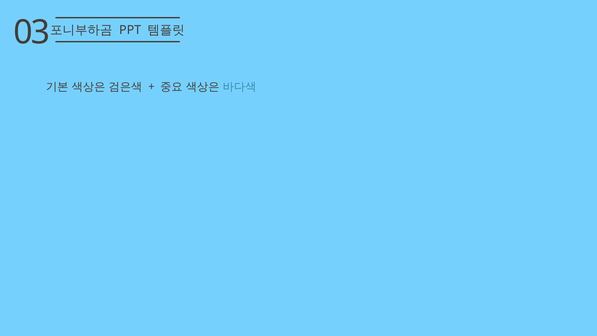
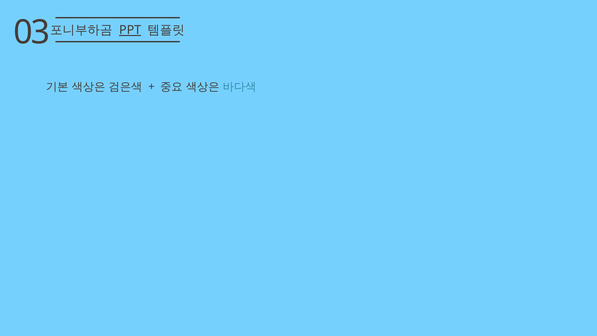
PPT underline: none -> present
